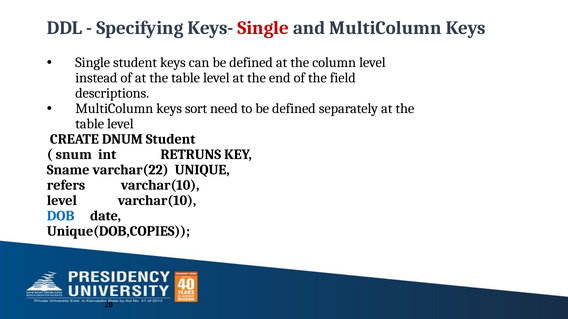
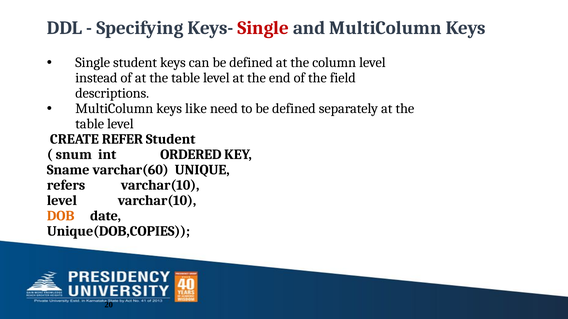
sort: sort -> like
DNUM: DNUM -> REFER
RETRUNS: RETRUNS -> ORDERED
varchar(22: varchar(22 -> varchar(60
DOB colour: blue -> orange
